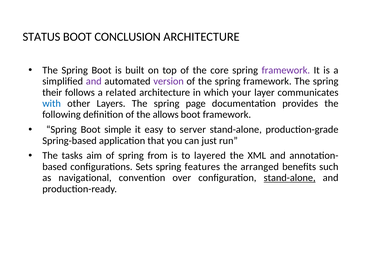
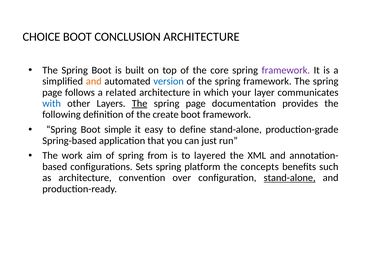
STATUS: STATUS -> CHOICE
and at (94, 81) colour: purple -> orange
version colour: purple -> blue
their at (52, 93): their -> page
The at (140, 104) underline: none -> present
allows: allows -> create
server: server -> define
tasks: tasks -> work
features: features -> platform
arranged: arranged -> concepts
as navigational: navigational -> architecture
